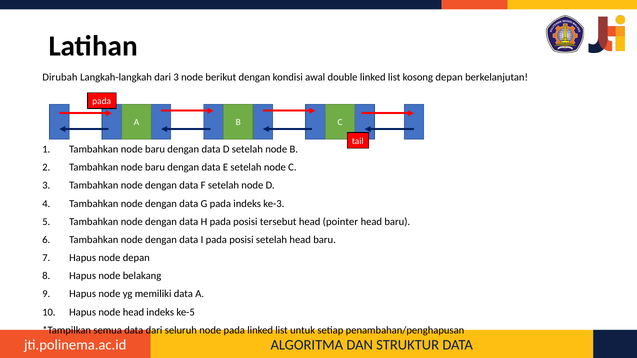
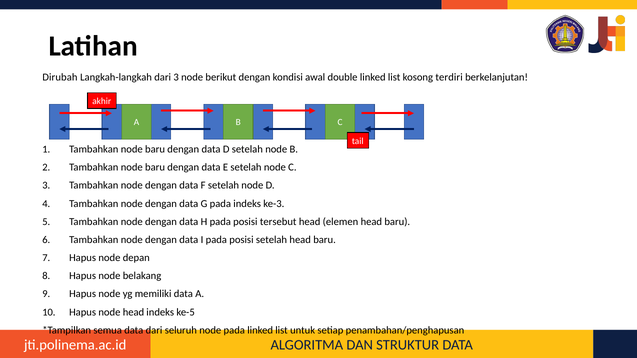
kosong depan: depan -> terdiri
pada at (102, 101): pada -> akhir
pointer: pointer -> elemen
